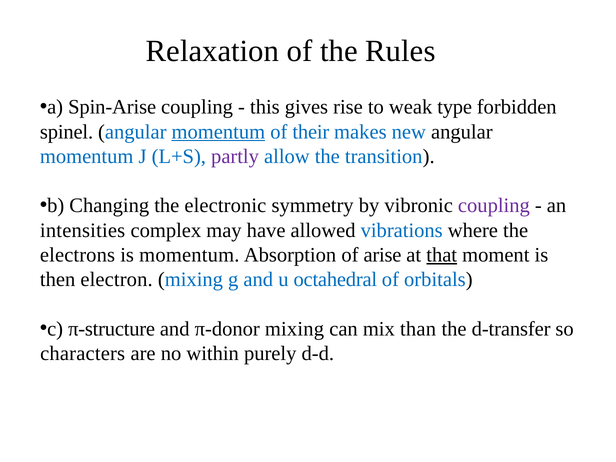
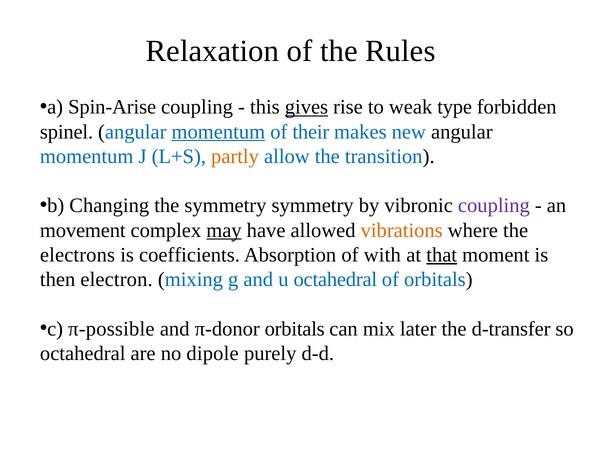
gives underline: none -> present
partly colour: purple -> orange
the electronic: electronic -> symmetry
intensities: intensities -> movement
may underline: none -> present
vibrations colour: blue -> orange
is momentum: momentum -> coefficients
arise: arise -> with
π-structure: π-structure -> π-possible
π-donor mixing: mixing -> orbitals
than: than -> later
characters at (83, 353): characters -> octahedral
within: within -> dipole
